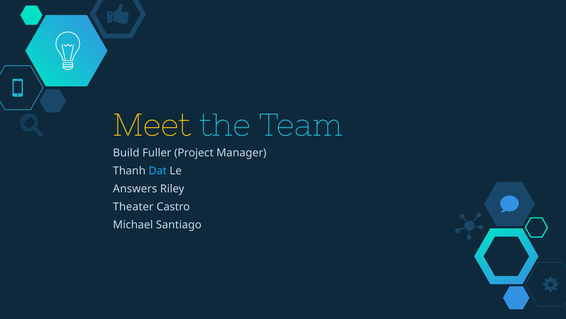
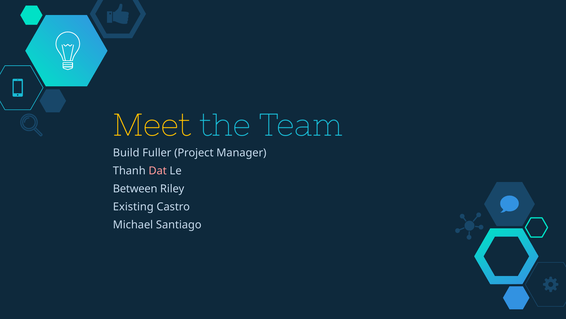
Dat colour: light blue -> pink
Answers: Answers -> Between
Theater: Theater -> Existing
